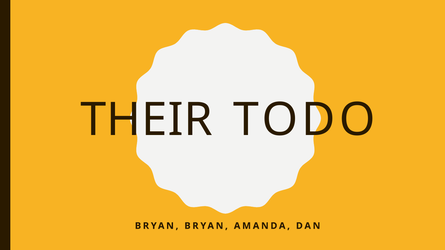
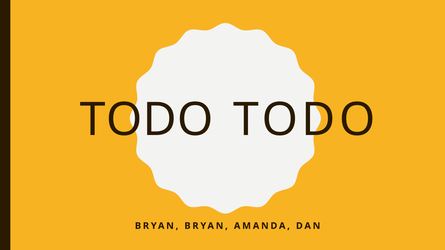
THEIR at (147, 120): THEIR -> TODO
